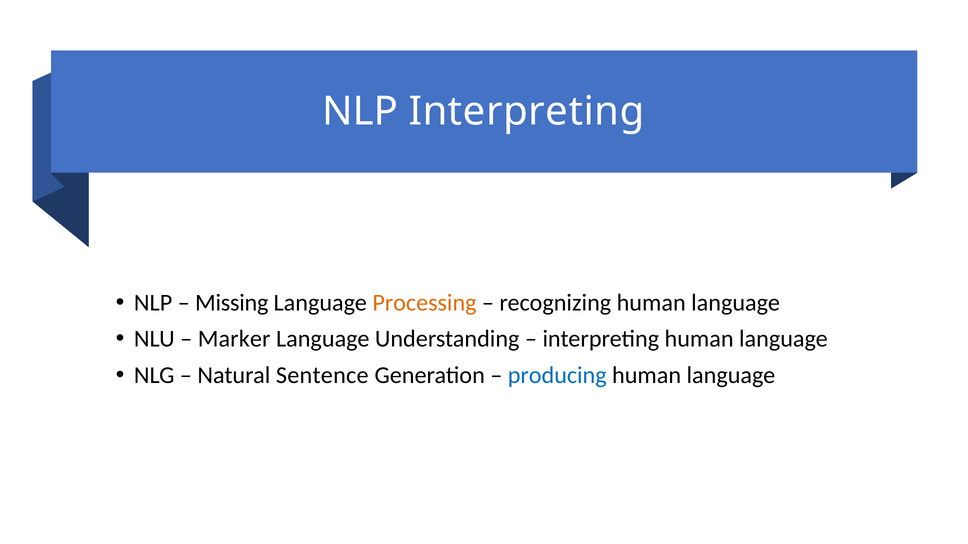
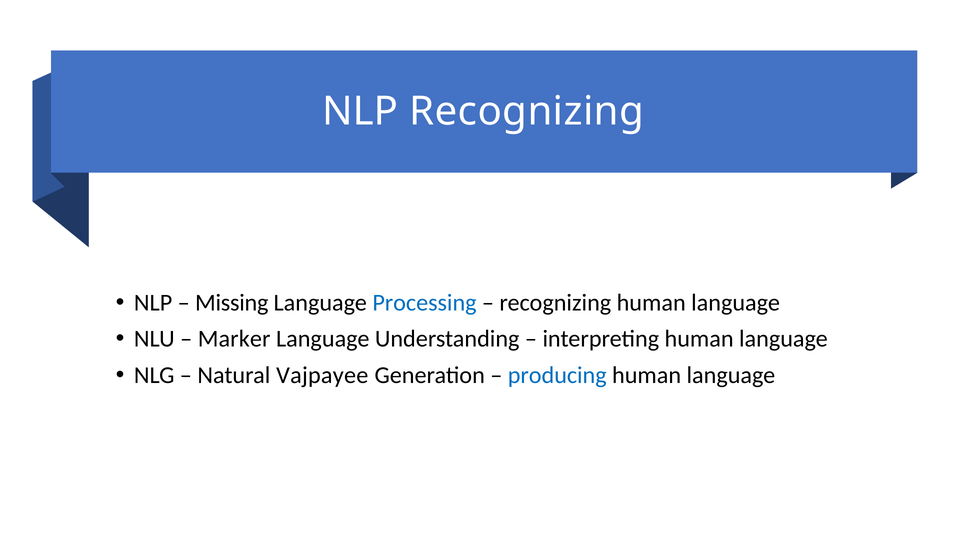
NLP Interpreting: Interpreting -> Recognizing
Processing colour: orange -> blue
Sentence: Sentence -> Vajpayee
